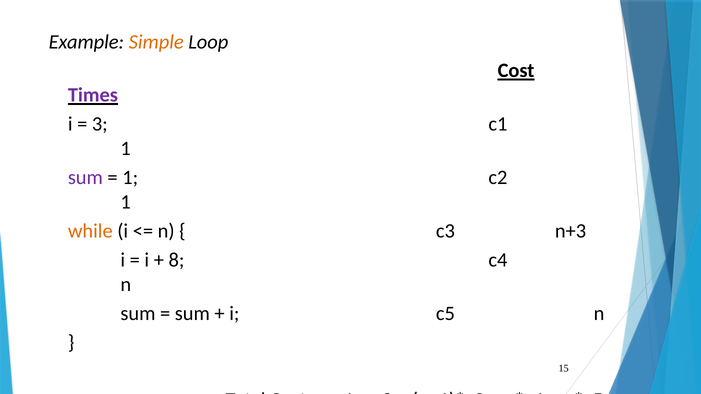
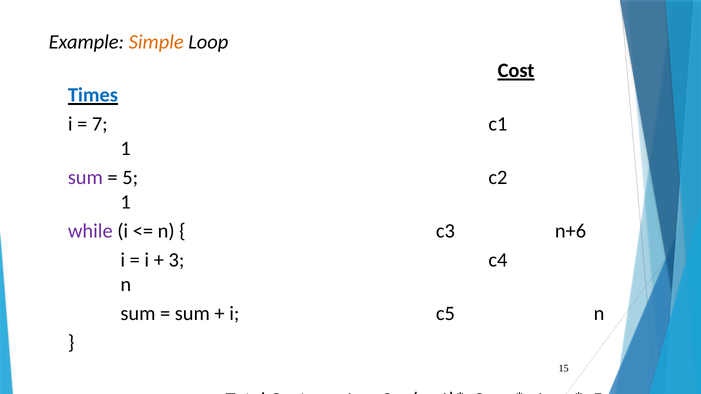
Times colour: purple -> blue
3: 3 -> 7
1 at (130, 178): 1 -> 5
while colour: orange -> purple
n+3: n+3 -> n+6
8: 8 -> 3
